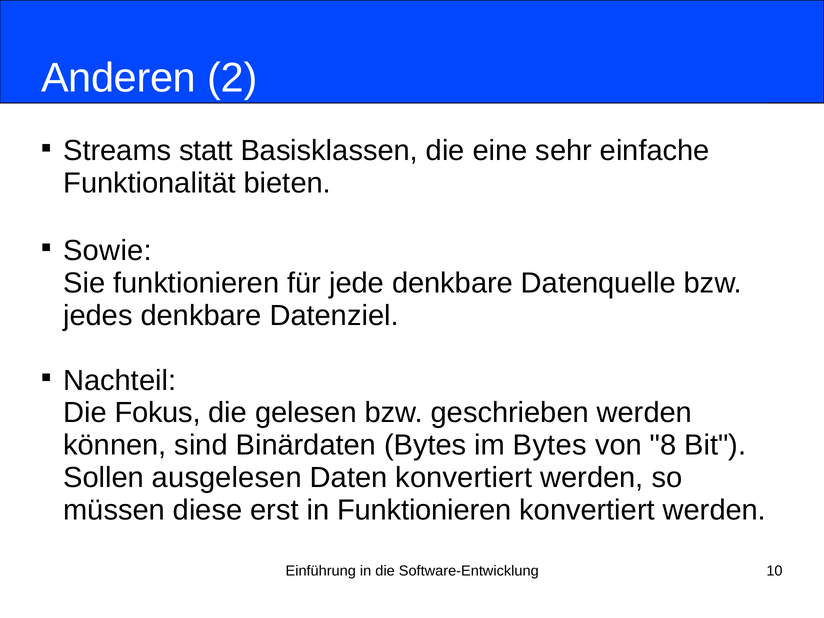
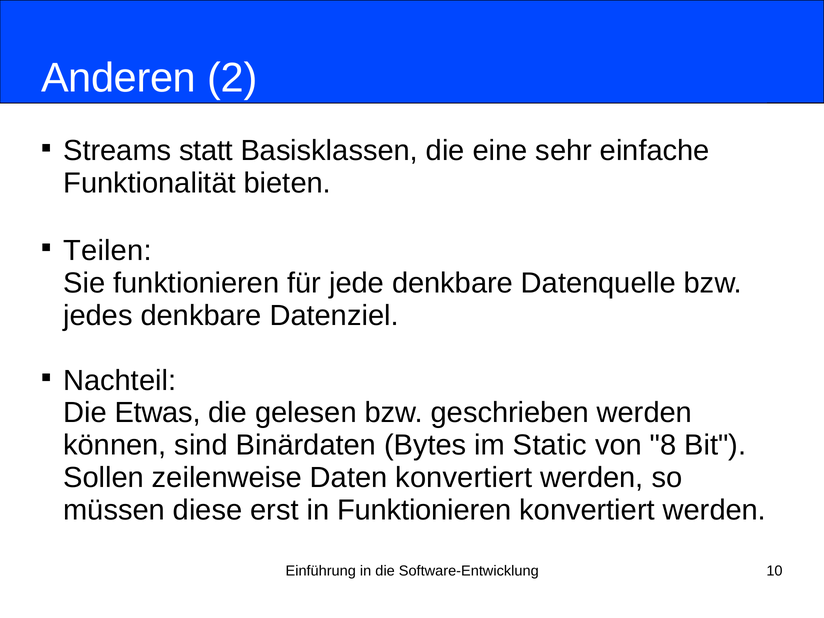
Sowie: Sowie -> Teilen
Fokus: Fokus -> Etwas
im Bytes: Bytes -> Static
ausgelesen: ausgelesen -> zeilenweise
